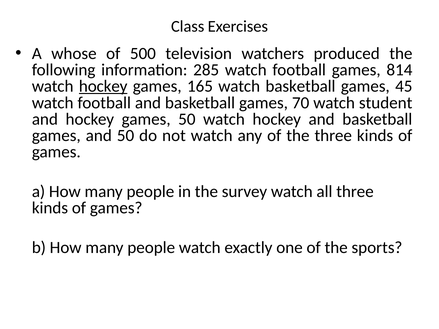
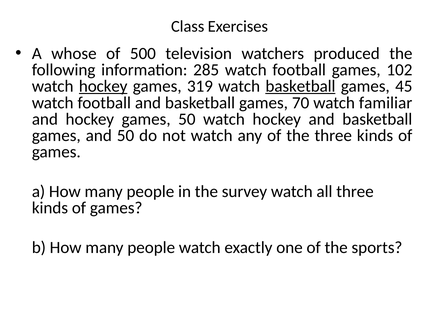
814: 814 -> 102
165: 165 -> 319
basketball at (300, 86) underline: none -> present
student: student -> familiar
